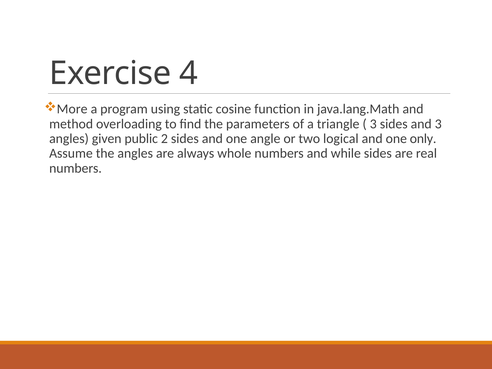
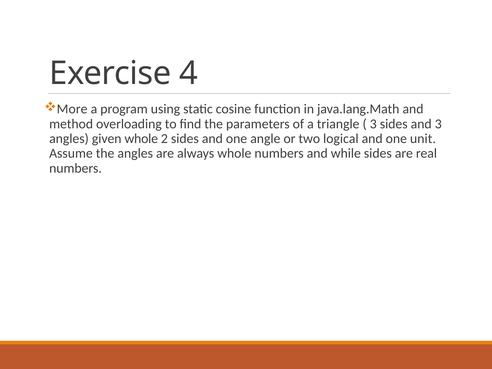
given public: public -> whole
only: only -> unit
